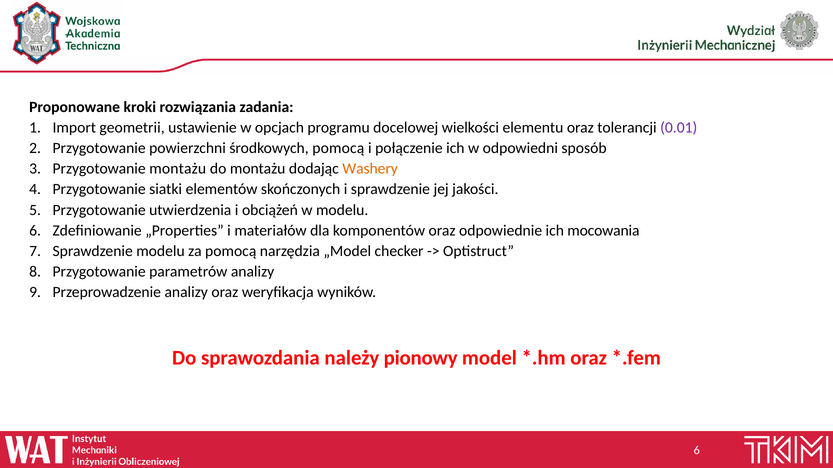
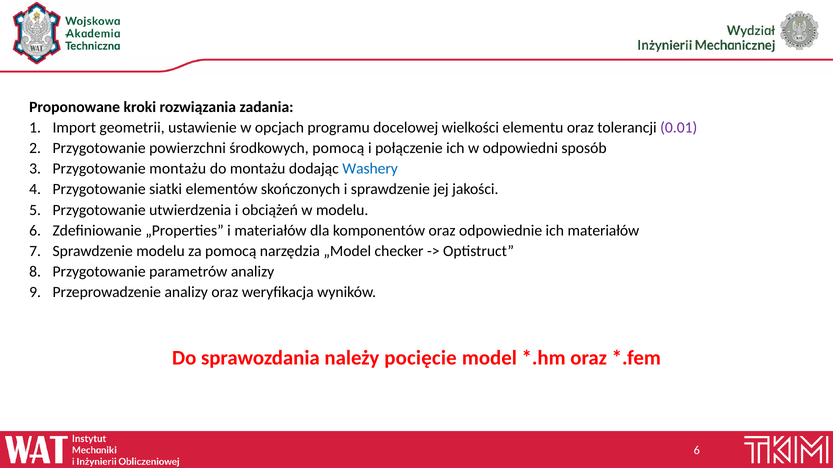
Washery colour: orange -> blue
ich mocowania: mocowania -> materiałów
pionowy: pionowy -> pocięcie
